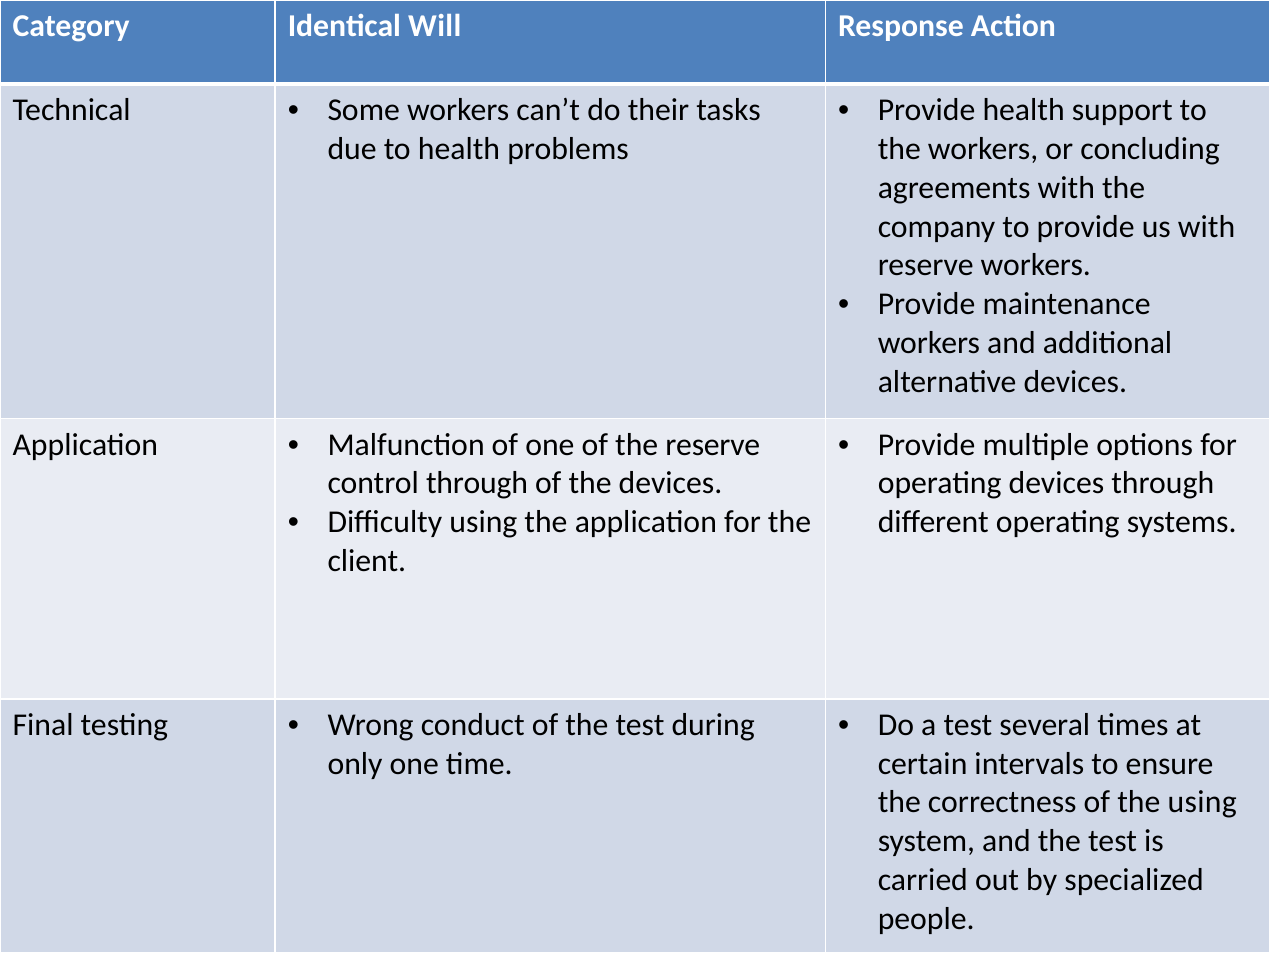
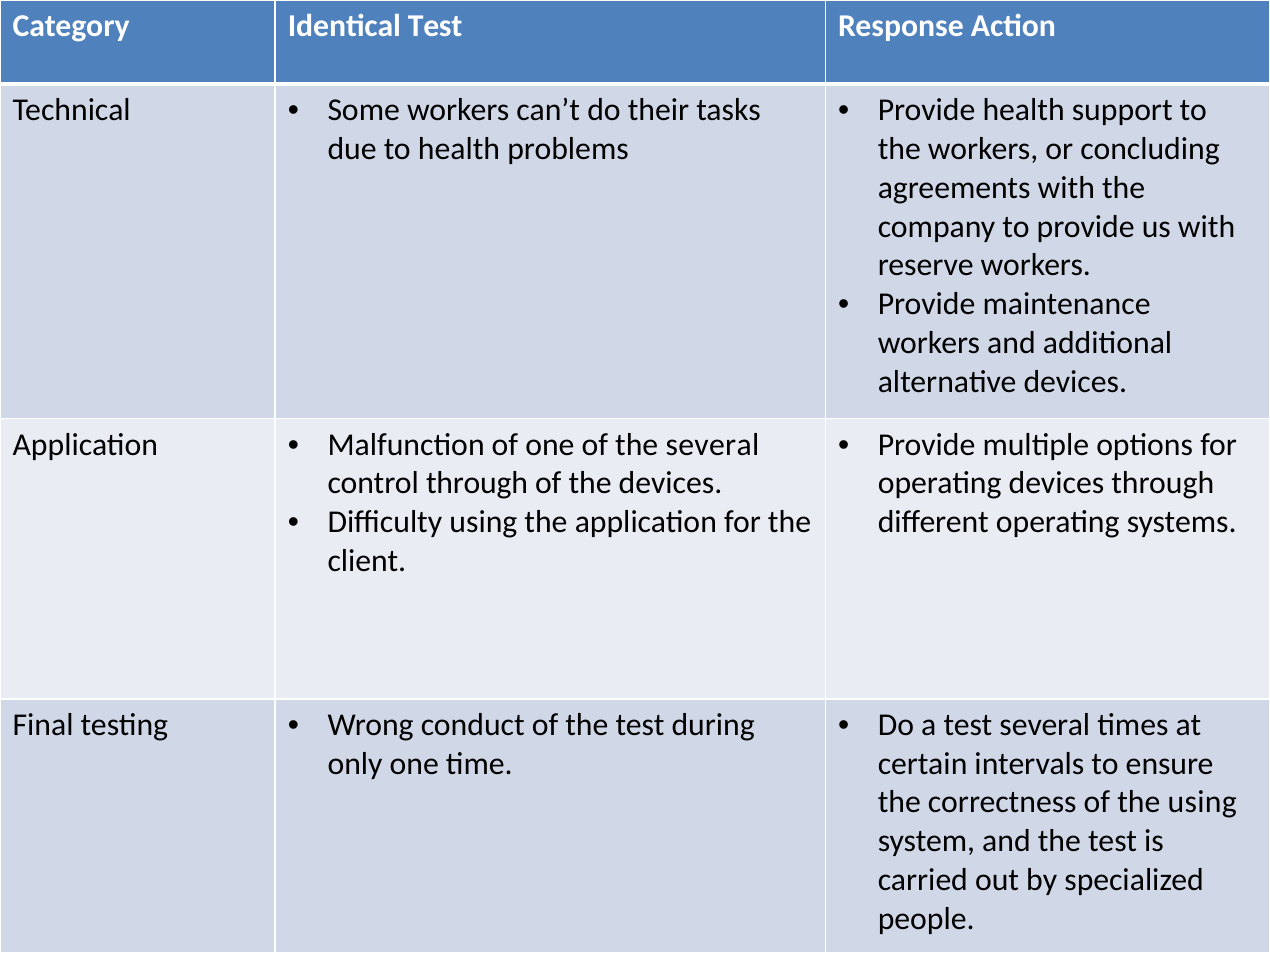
Identical Will: Will -> Test
the reserve: reserve -> several
